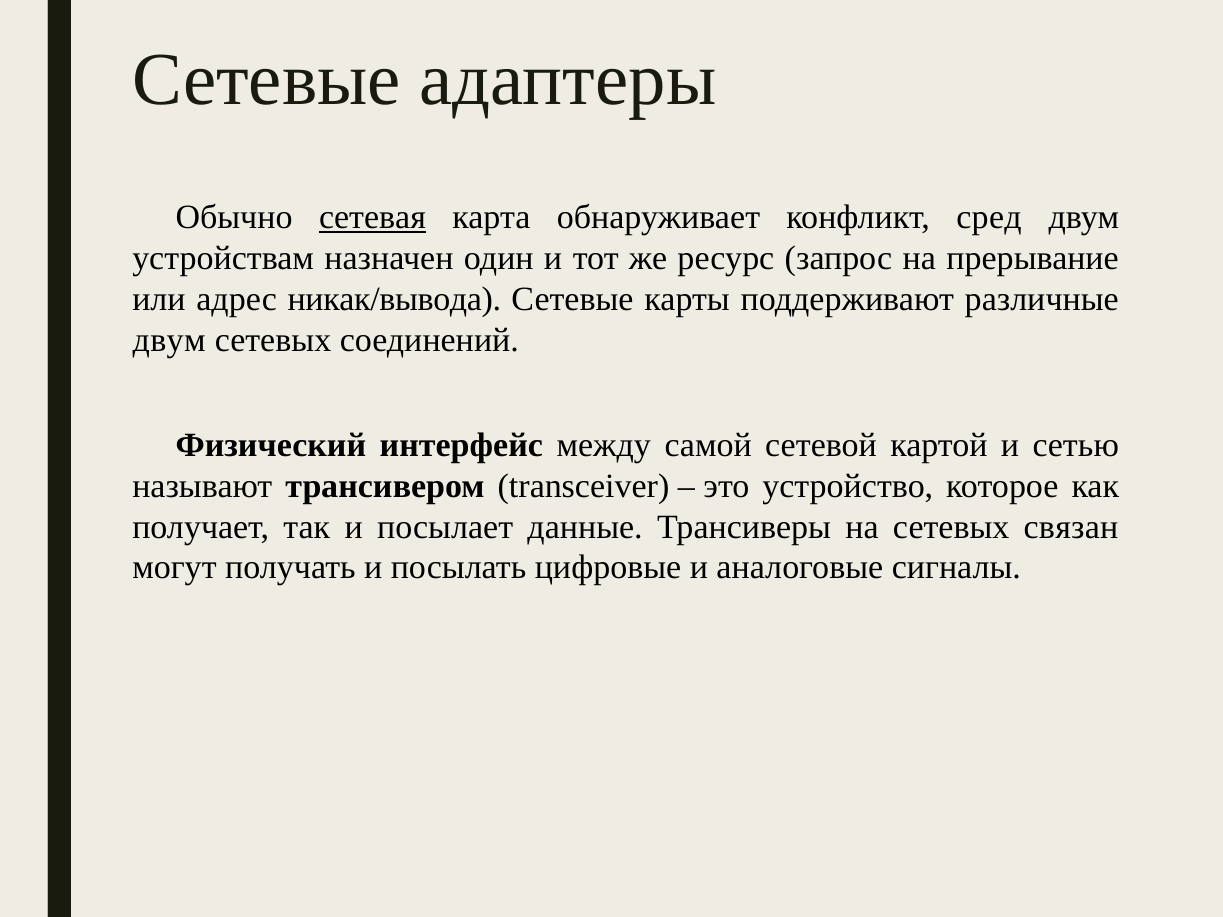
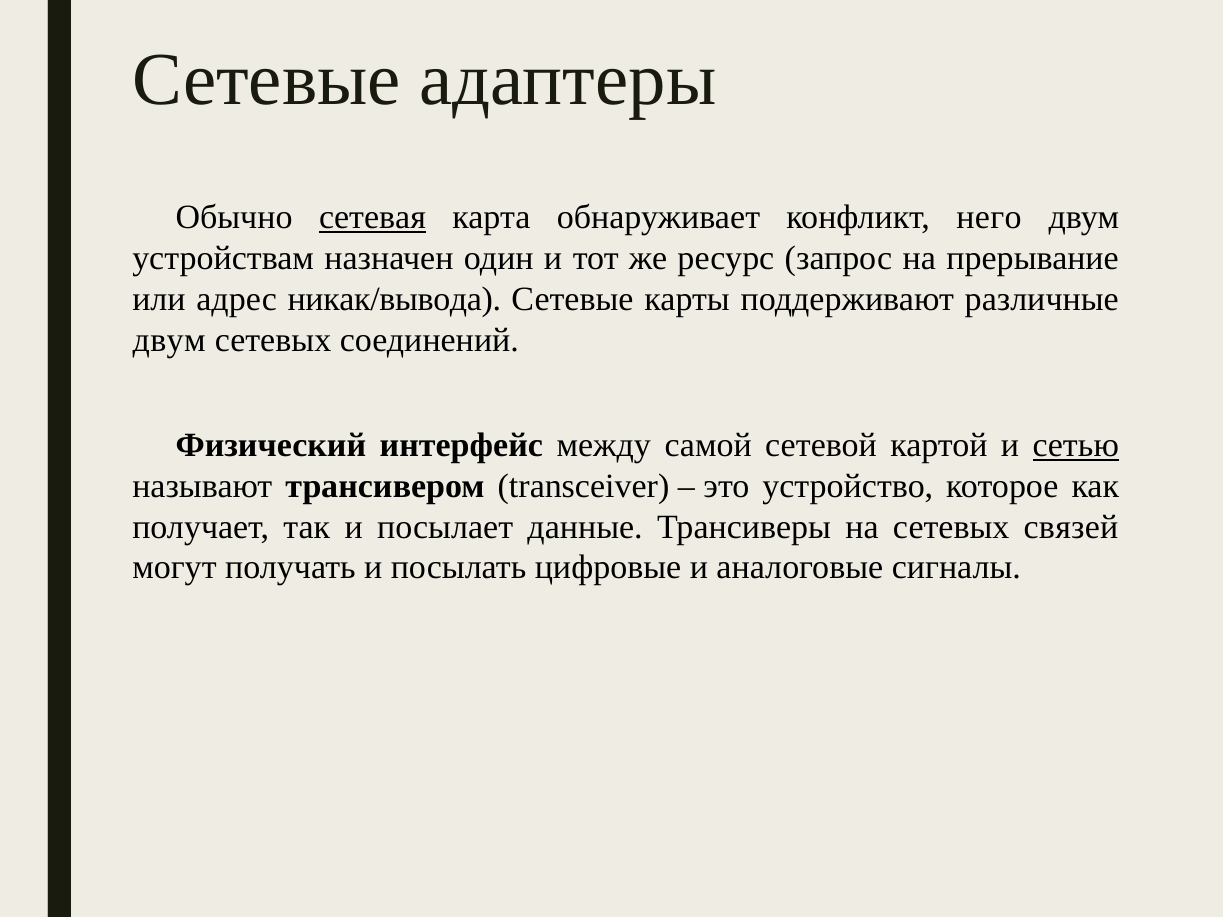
сред: сред -> него
сетью underline: none -> present
связан: связан -> связей
